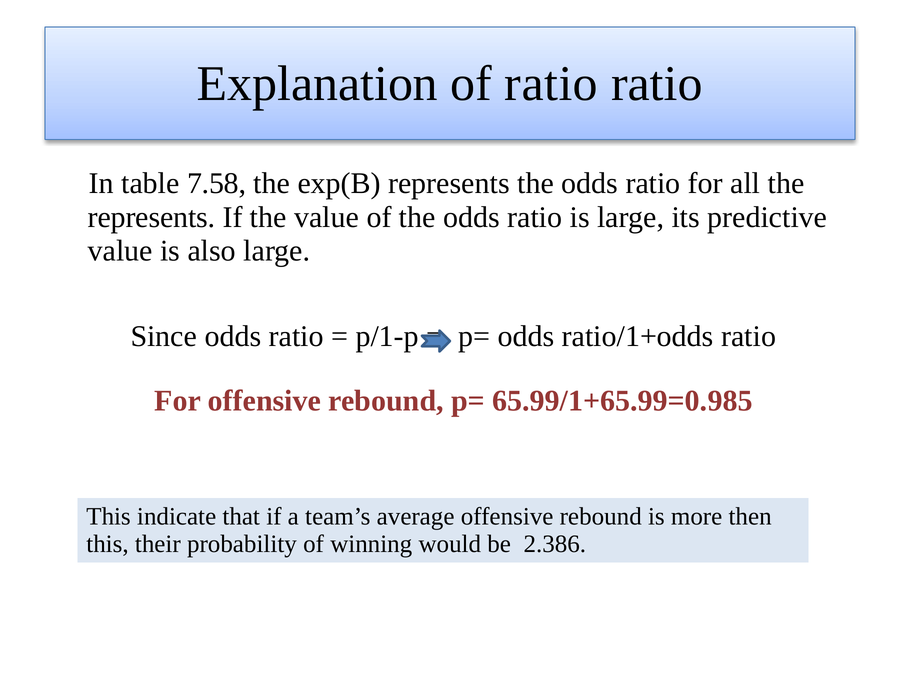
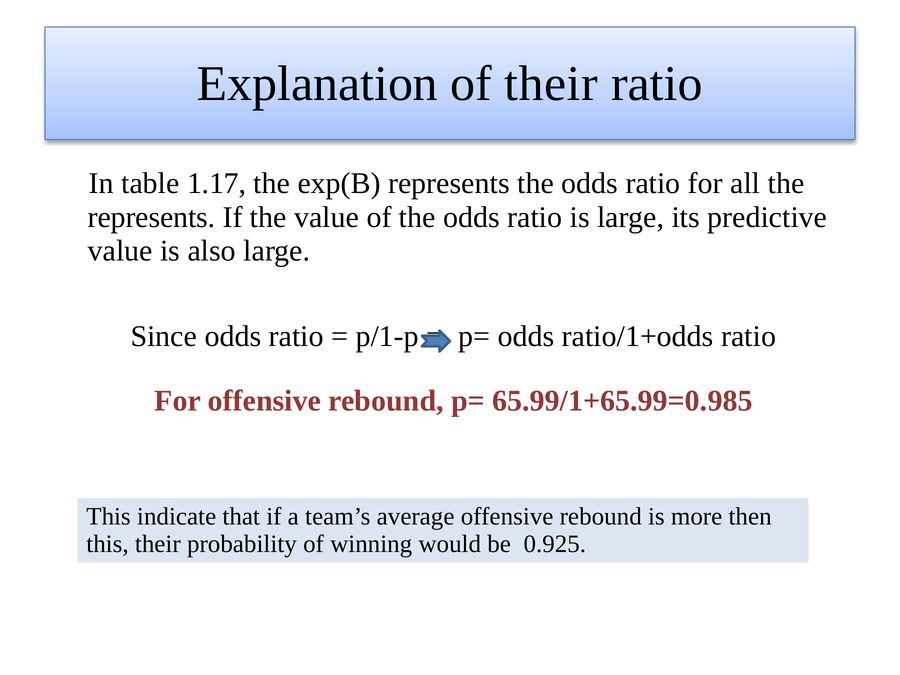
of ratio: ratio -> their
7.58: 7.58 -> 1.17
2.386: 2.386 -> 0.925
